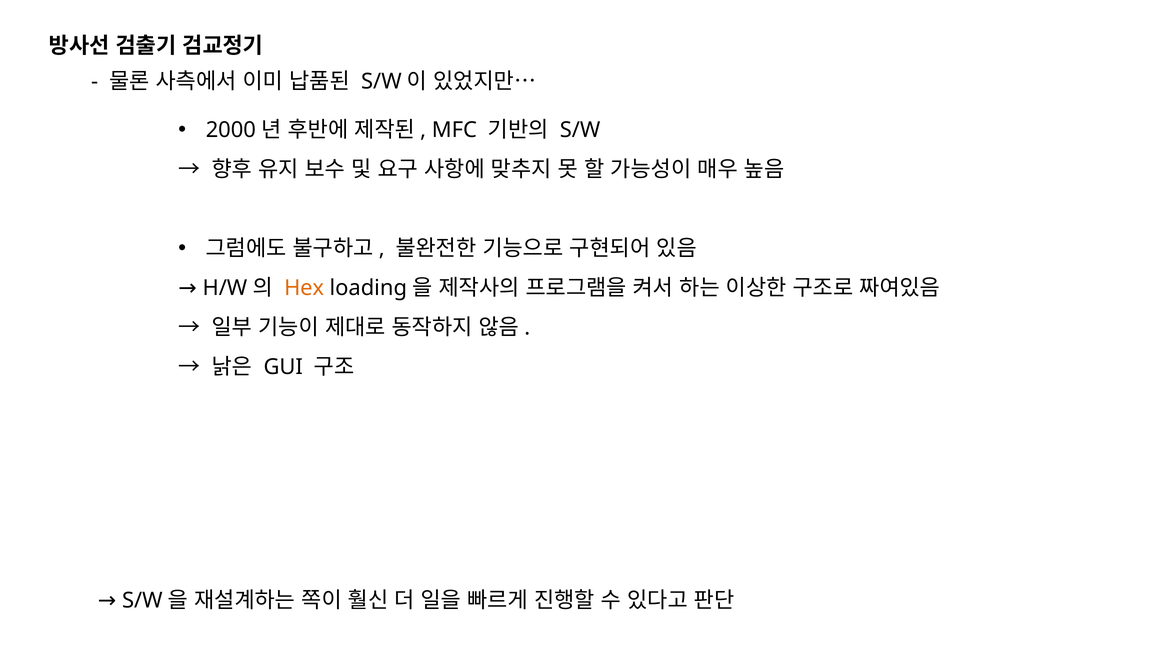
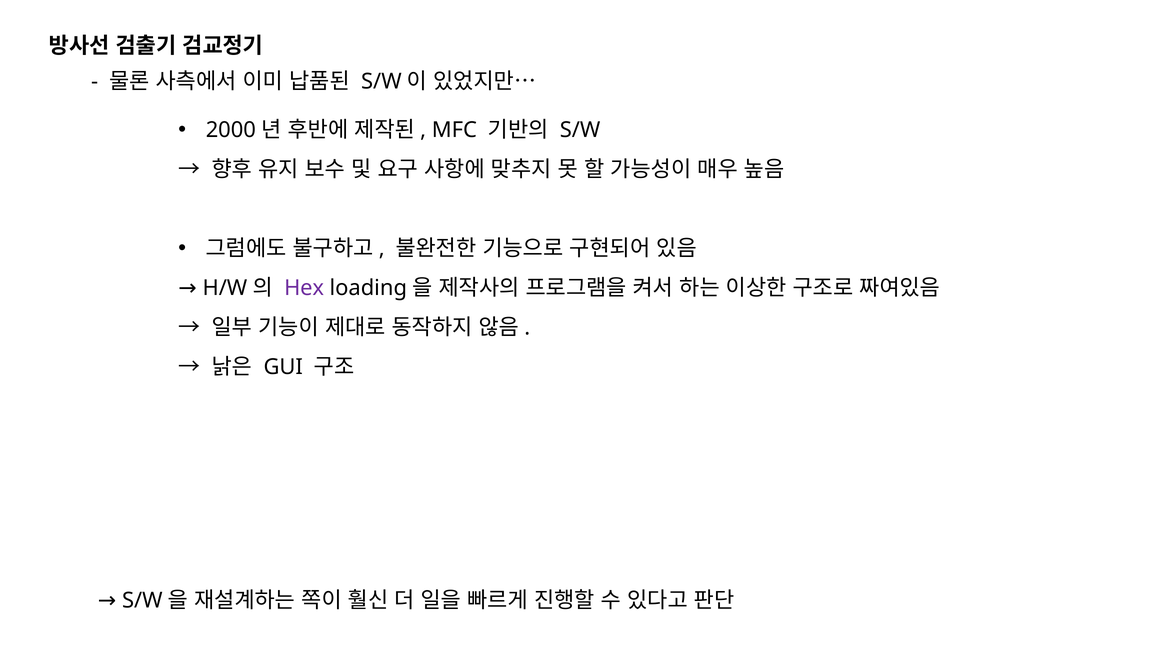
Hex colour: orange -> purple
